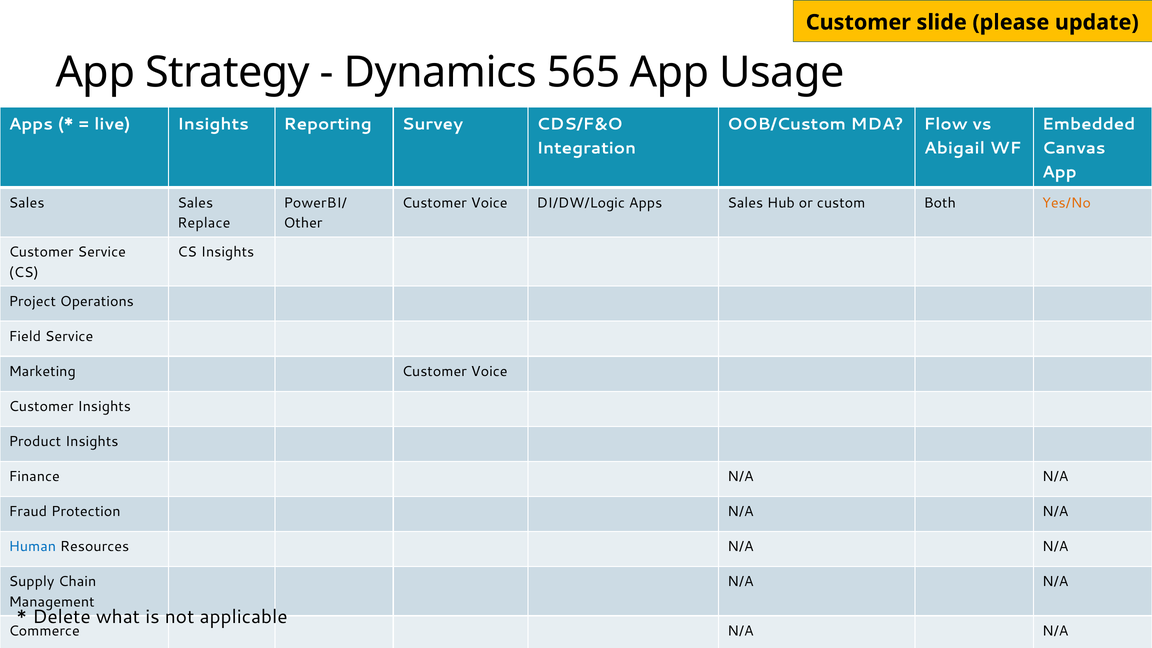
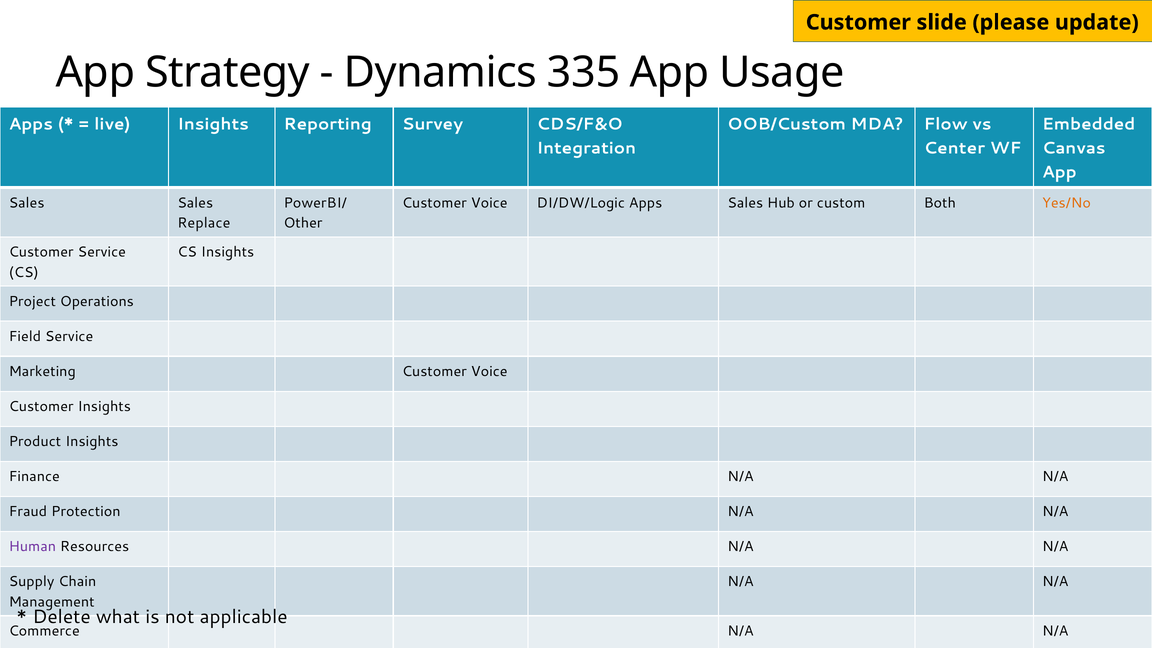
565: 565 -> 335
Abigail: Abigail -> Center
Human colour: blue -> purple
